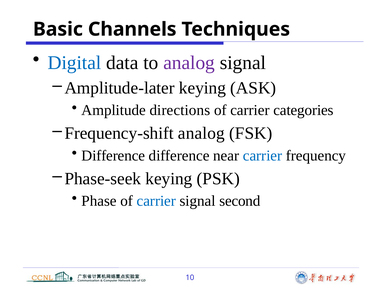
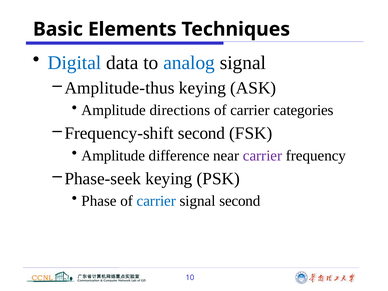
Channels: Channels -> Elements
analog at (189, 63) colour: purple -> blue
Amplitude-later: Amplitude-later -> Amplitude-thus
Frequency-shift analog: analog -> second
Difference at (113, 156): Difference -> Amplitude
carrier at (263, 156) colour: blue -> purple
